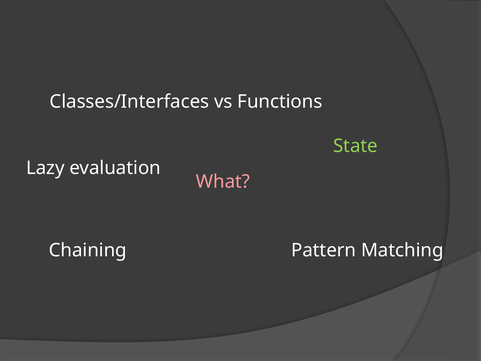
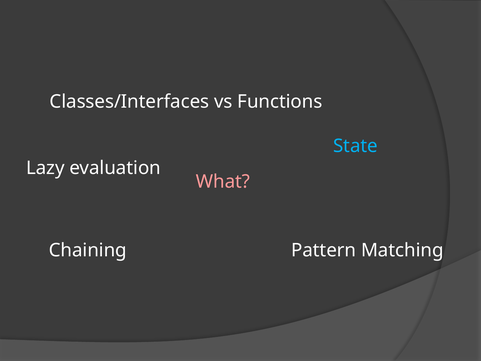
State colour: light green -> light blue
